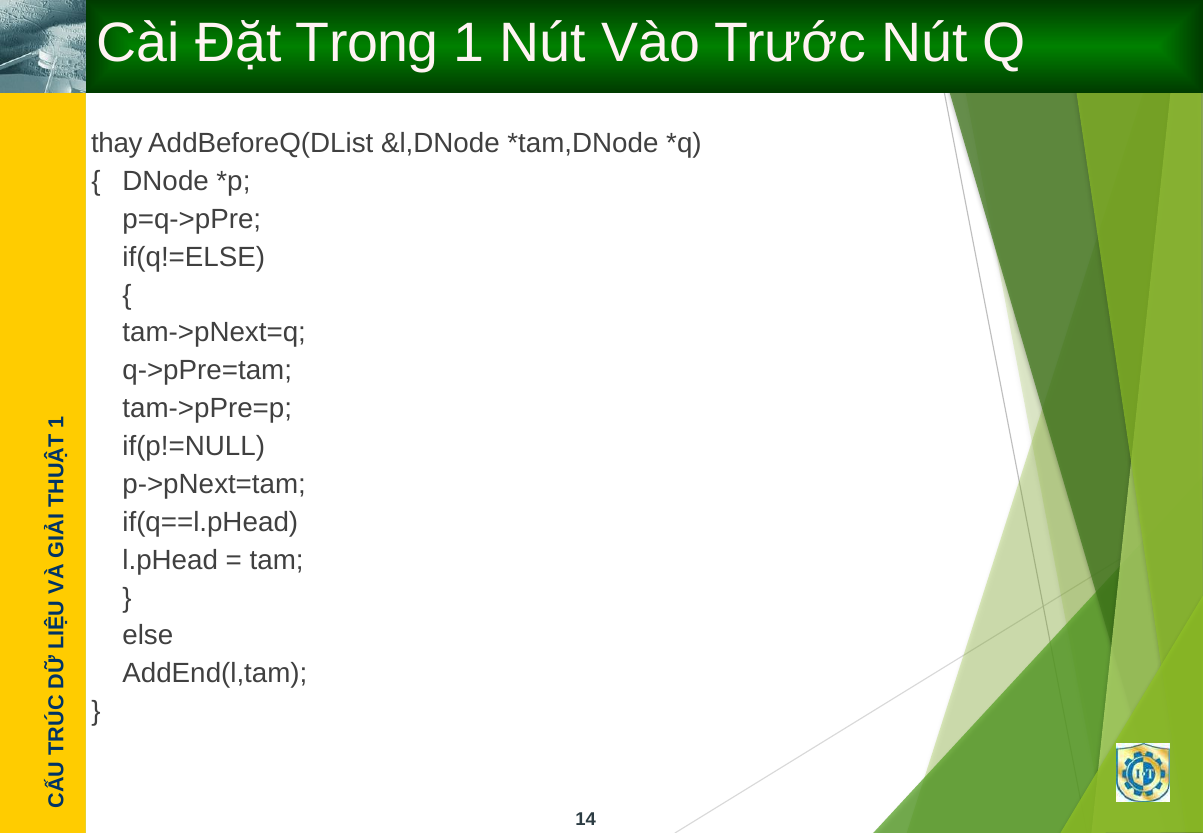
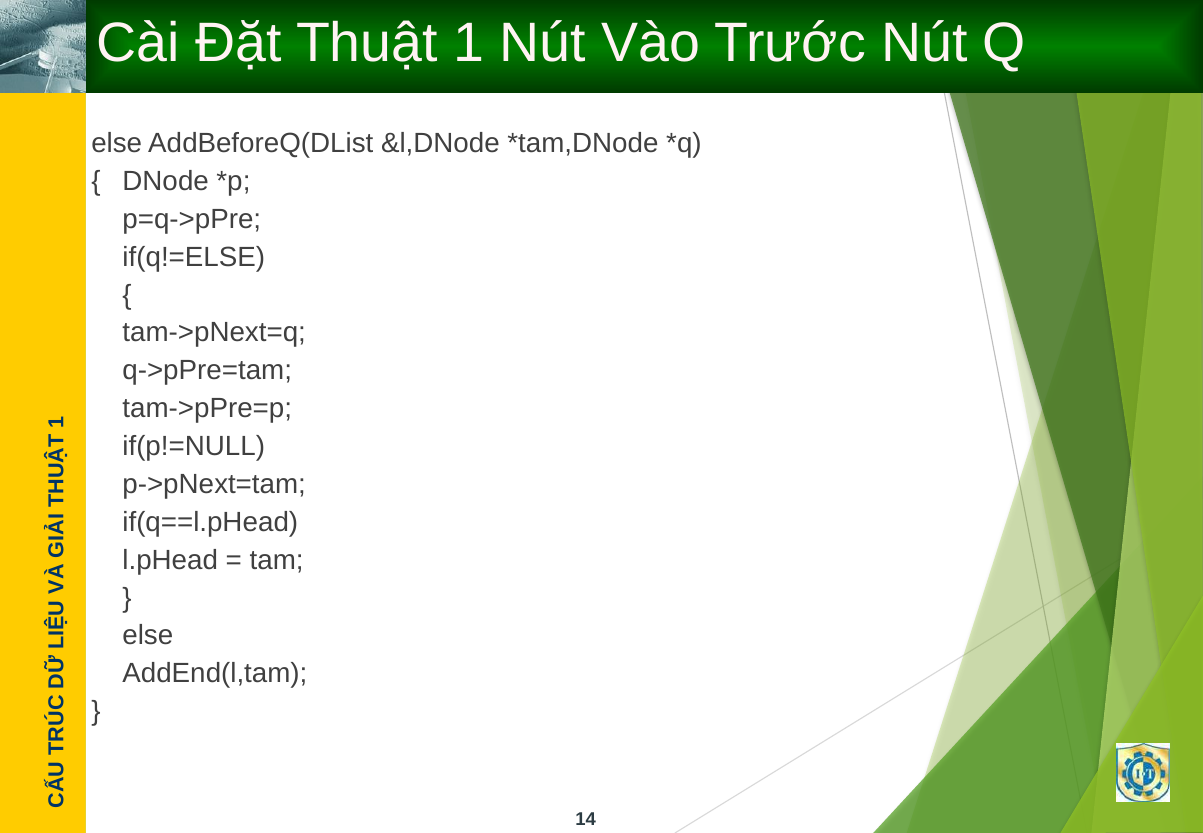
Trong: Trong -> Thuật
thay at (117, 143): thay -> else
